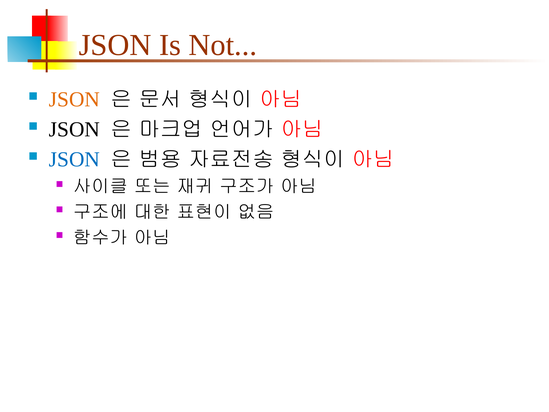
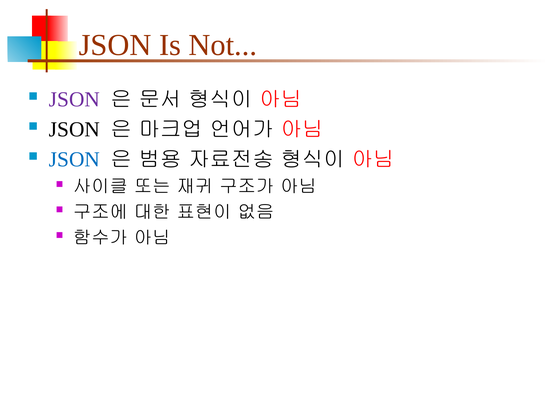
JSON at (74, 99) colour: orange -> purple
